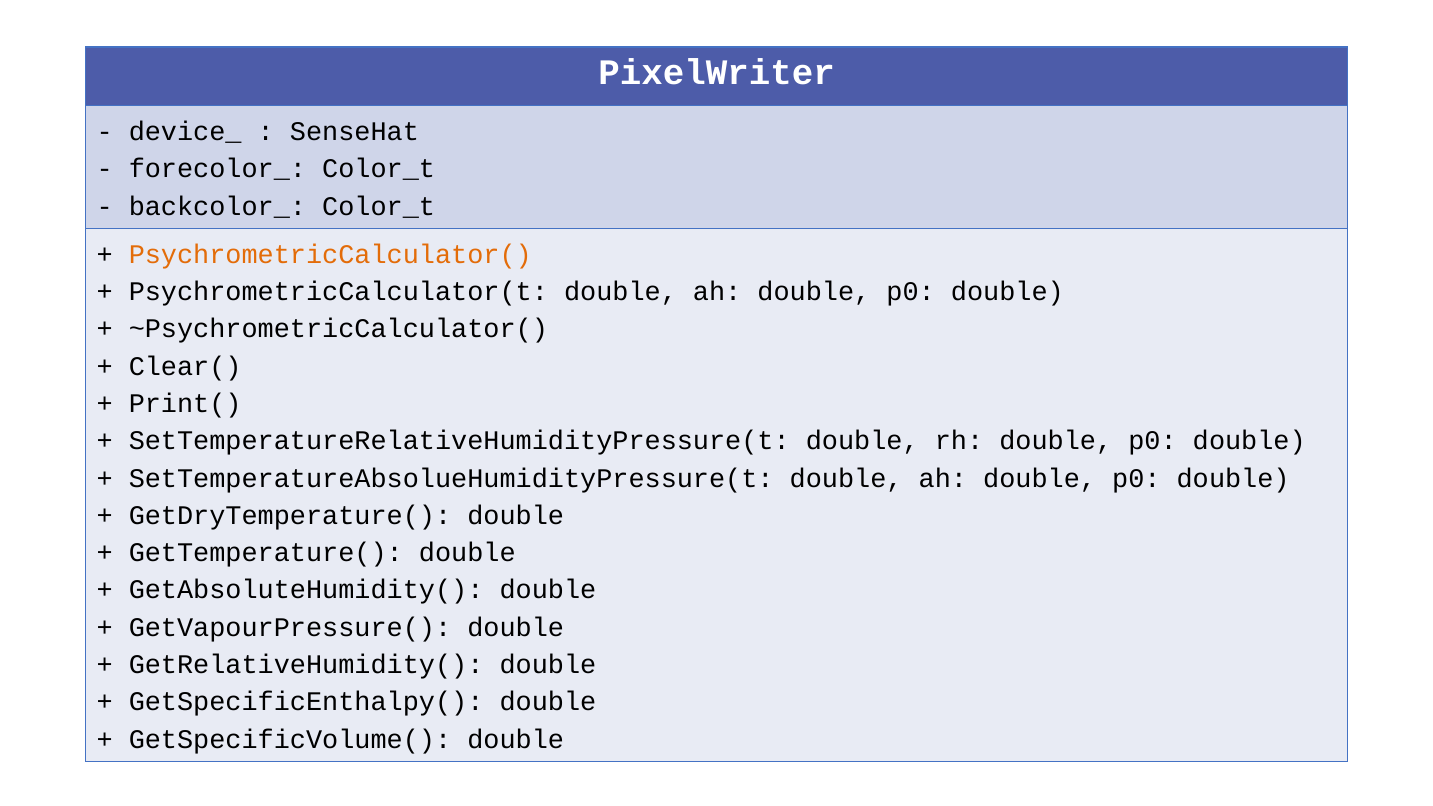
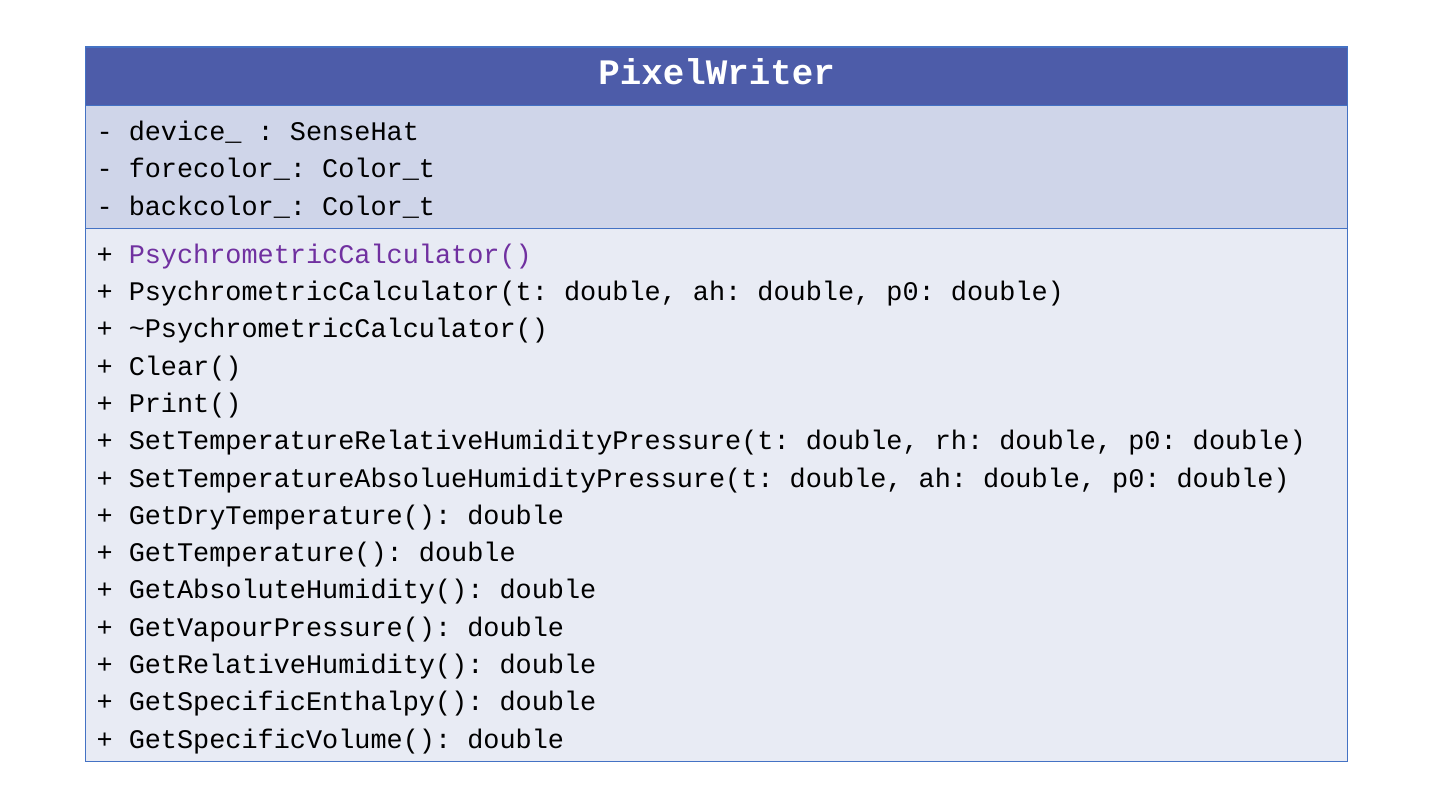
PsychrometricCalculator( colour: orange -> purple
